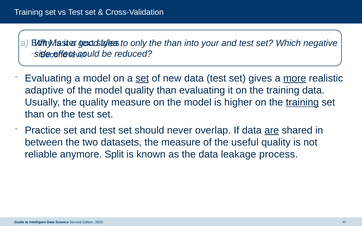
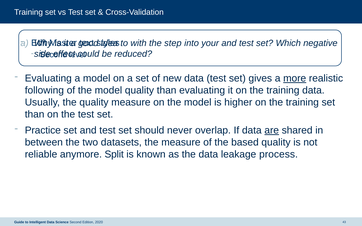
only: only -> with
the than: than -> step
set at (142, 78) underline: present -> none
adaptive: adaptive -> following
training at (302, 102) underline: present -> none
useful: useful -> based
